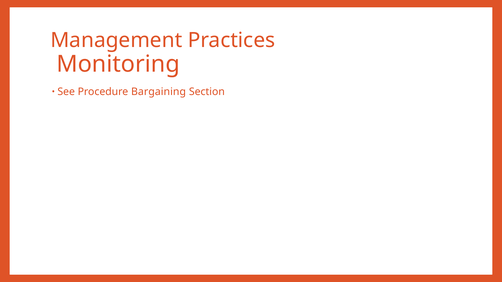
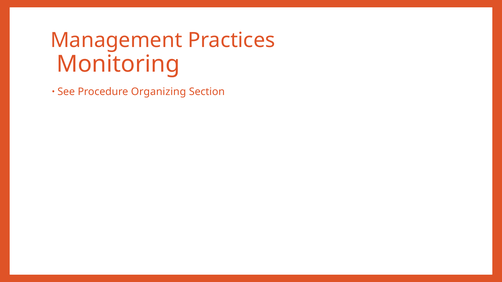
Bargaining: Bargaining -> Organizing
